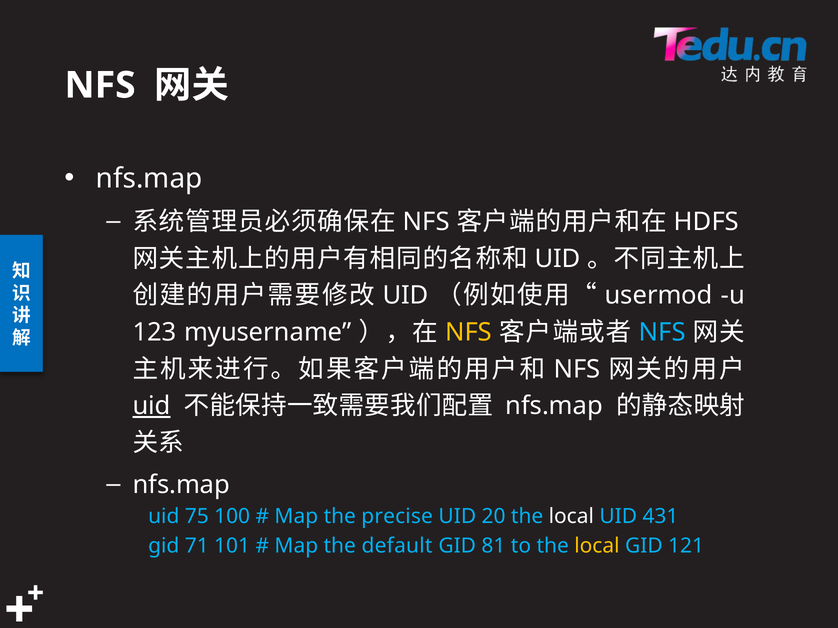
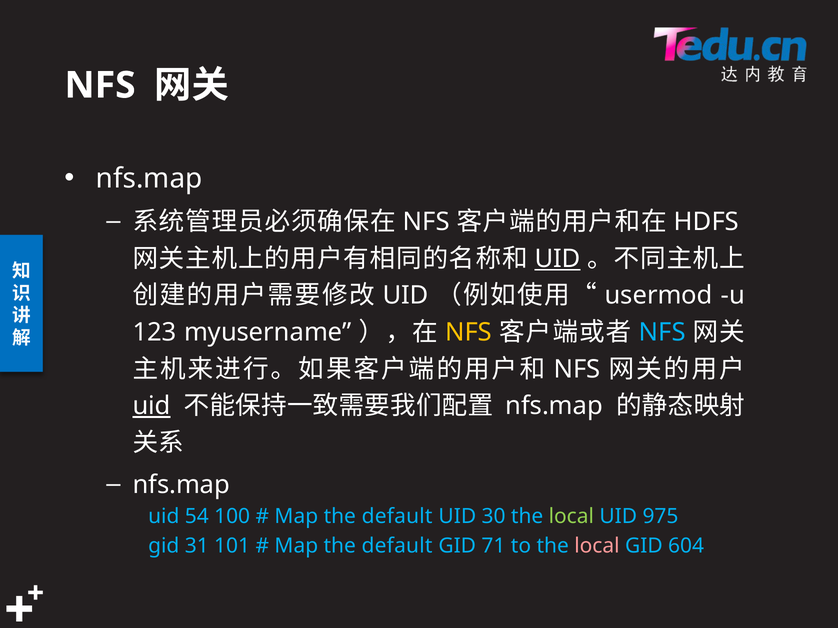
UID at (558, 259) underline: none -> present
75: 75 -> 54
precise at (397, 517): precise -> default
20: 20 -> 30
local at (571, 517) colour: white -> light green
431: 431 -> 975
71: 71 -> 31
81: 81 -> 71
local at (597, 546) colour: yellow -> pink
121: 121 -> 604
